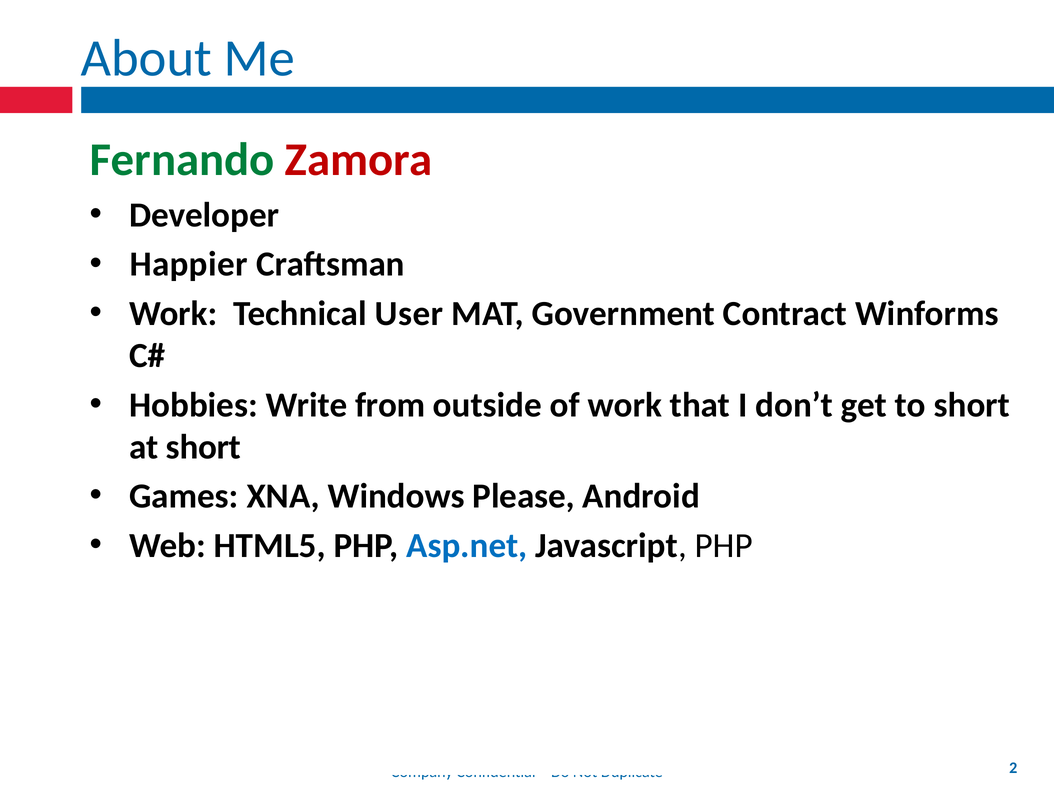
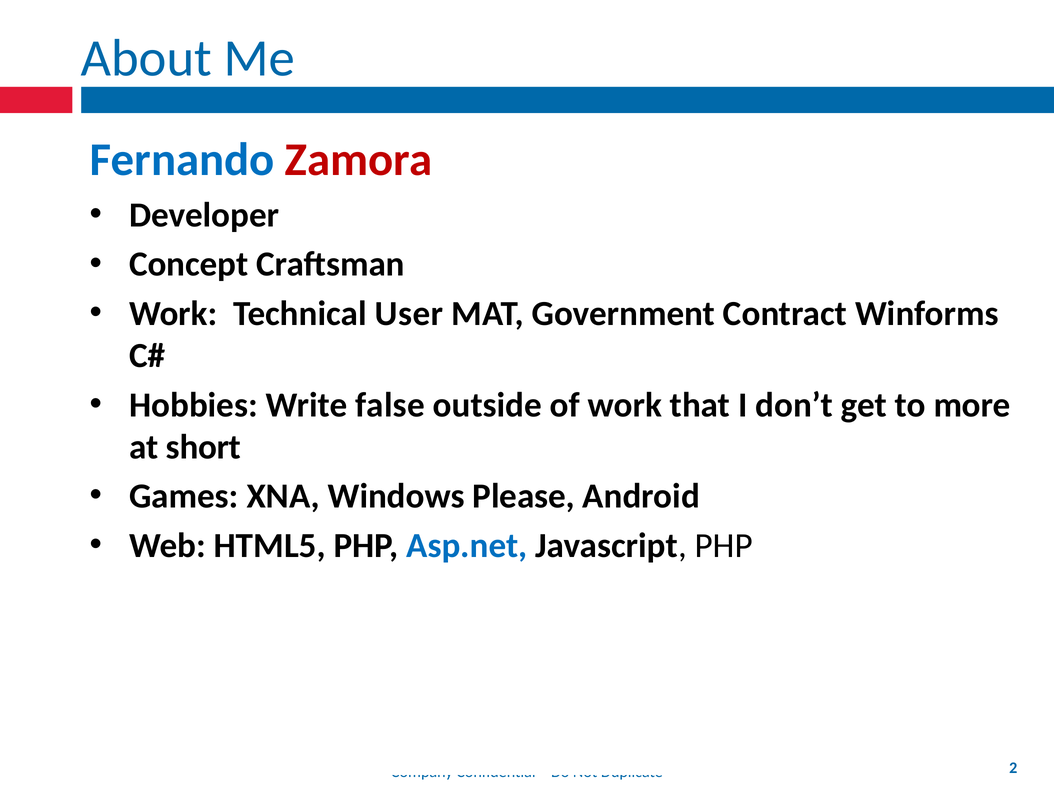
Fernando colour: green -> blue
Happier: Happier -> Concept
from: from -> false
to short: short -> more
